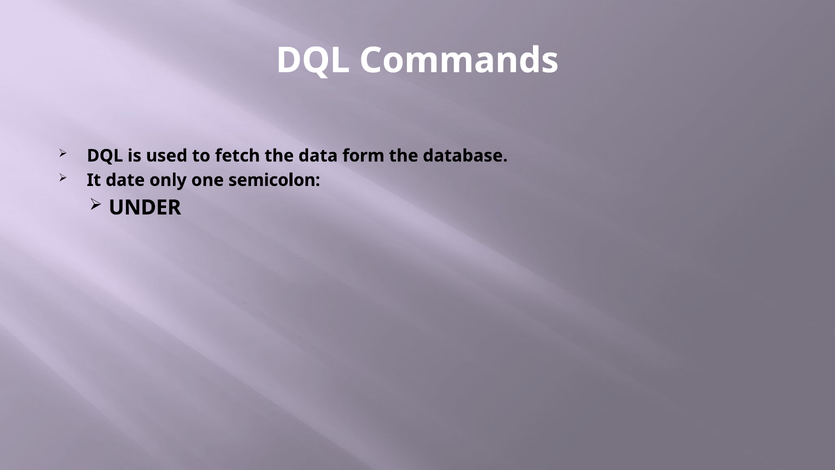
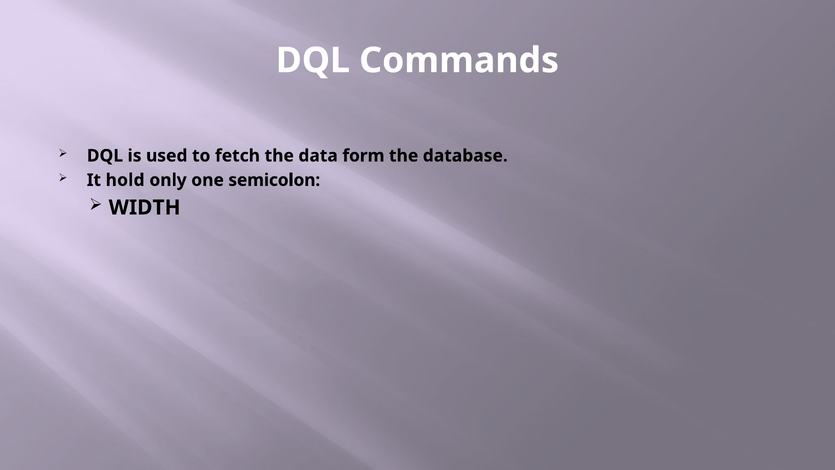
date: date -> hold
UNDER: UNDER -> WIDTH
